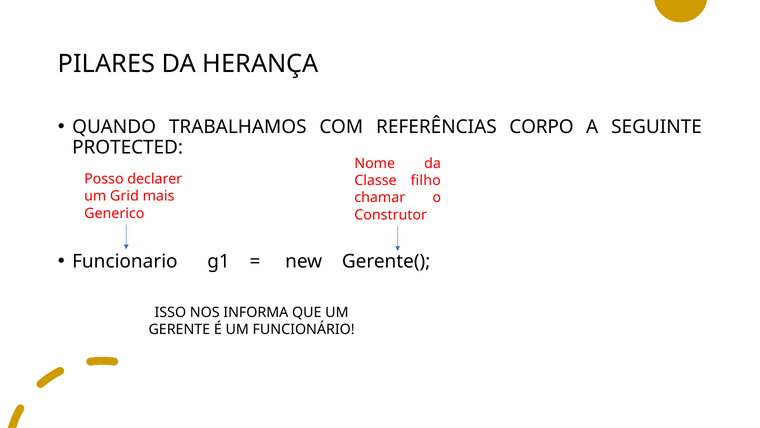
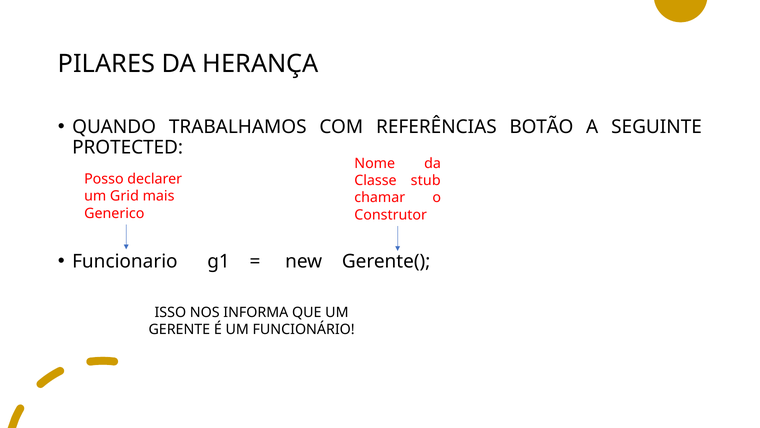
CORPO: CORPO -> BOTÃO
filho: filho -> stub
